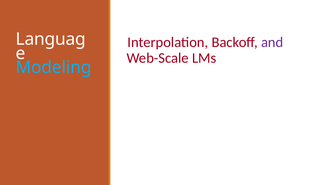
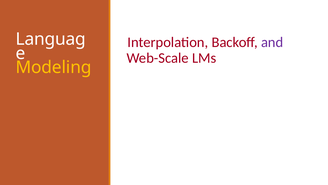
Modeling colour: light blue -> yellow
